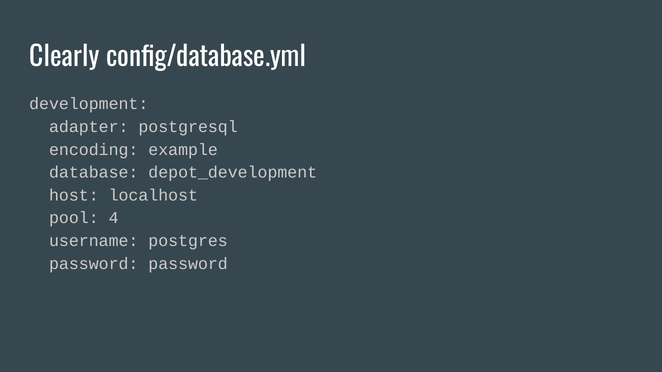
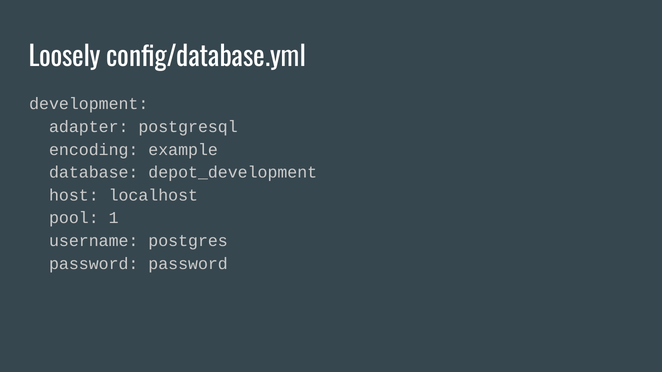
Clearly: Clearly -> Loosely
4: 4 -> 1
